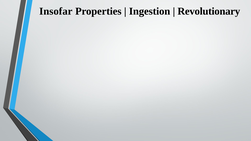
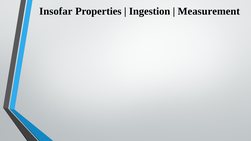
Revolutionary: Revolutionary -> Measurement
